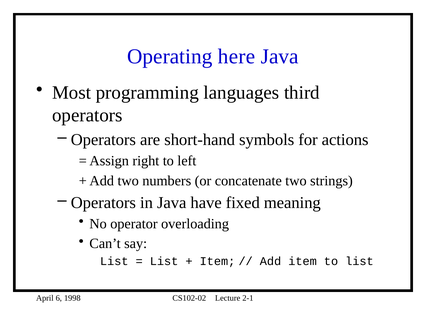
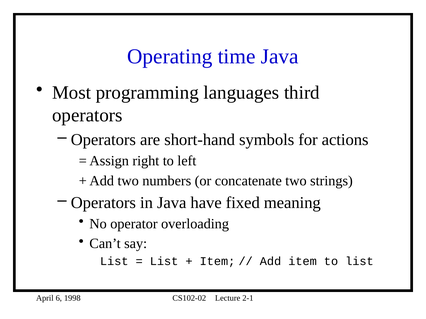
here: here -> time
